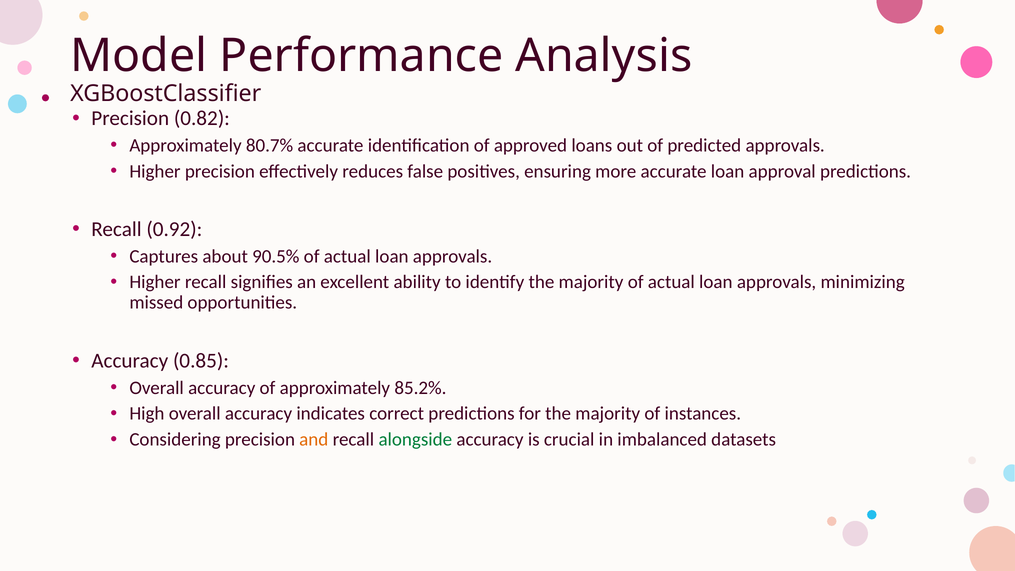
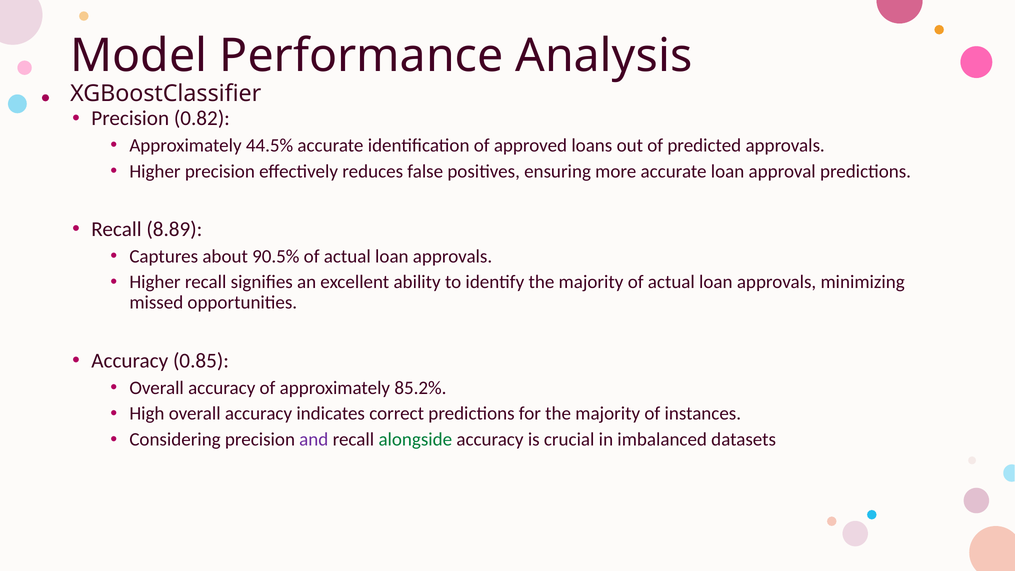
80.7%: 80.7% -> 44.5%
0.92: 0.92 -> 8.89
and colour: orange -> purple
